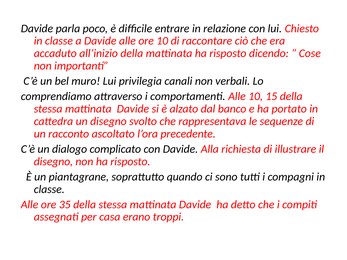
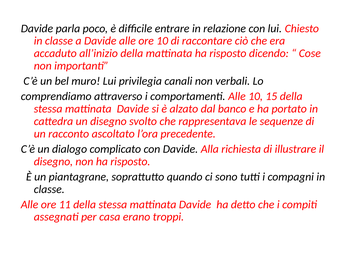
35: 35 -> 11
